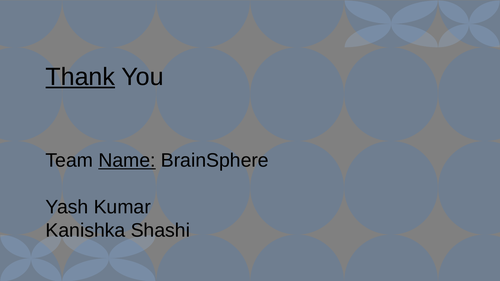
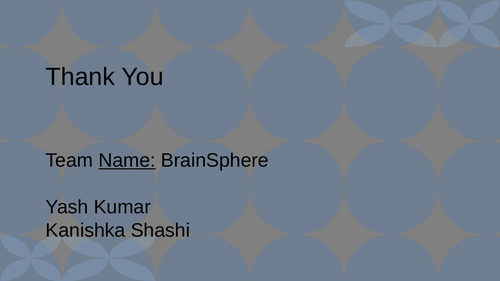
Thank underline: present -> none
